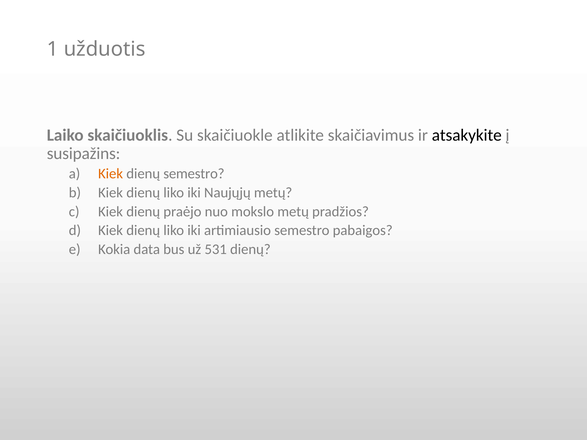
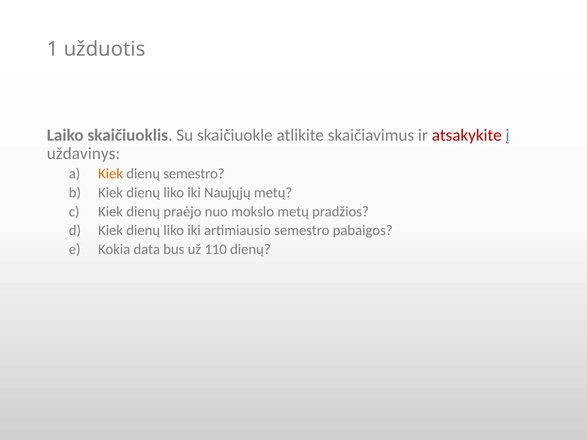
atsakykite colour: black -> red
susipažins: susipažins -> uždavinys
531: 531 -> 110
